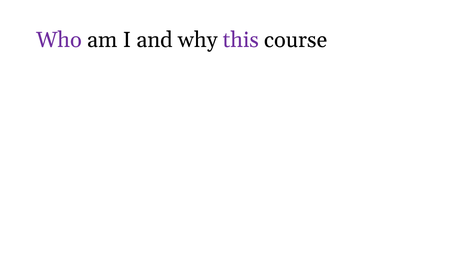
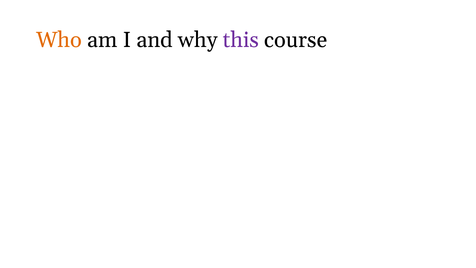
Who colour: purple -> orange
